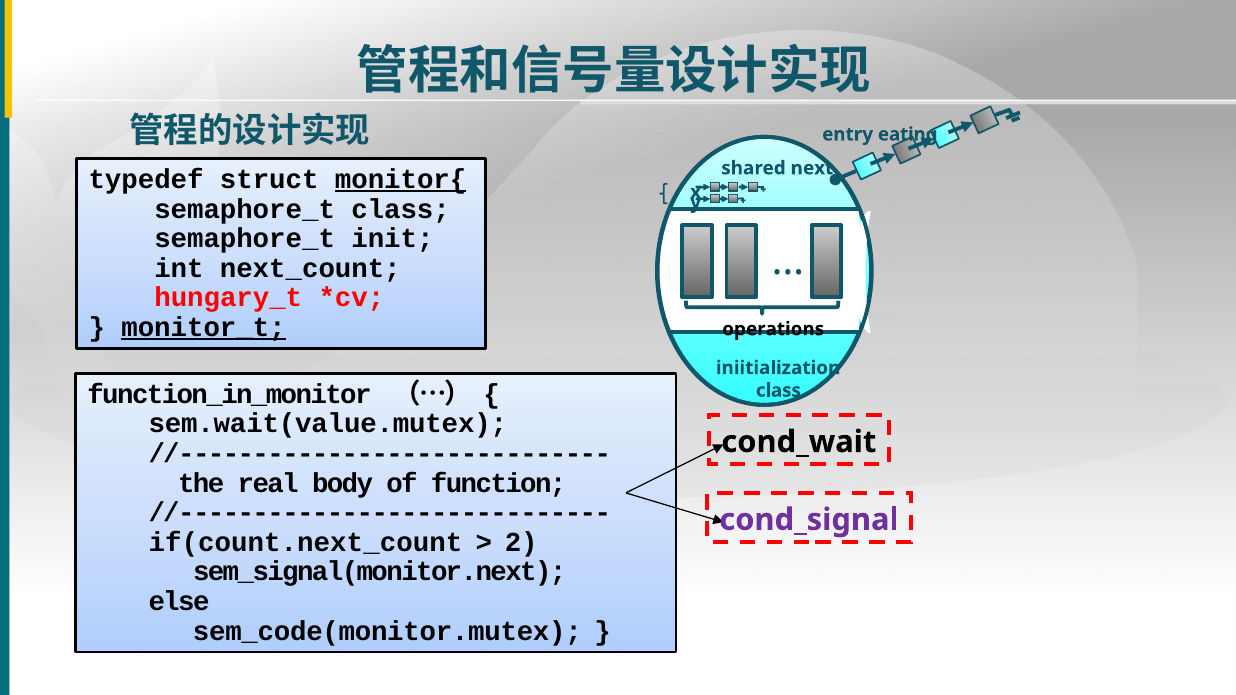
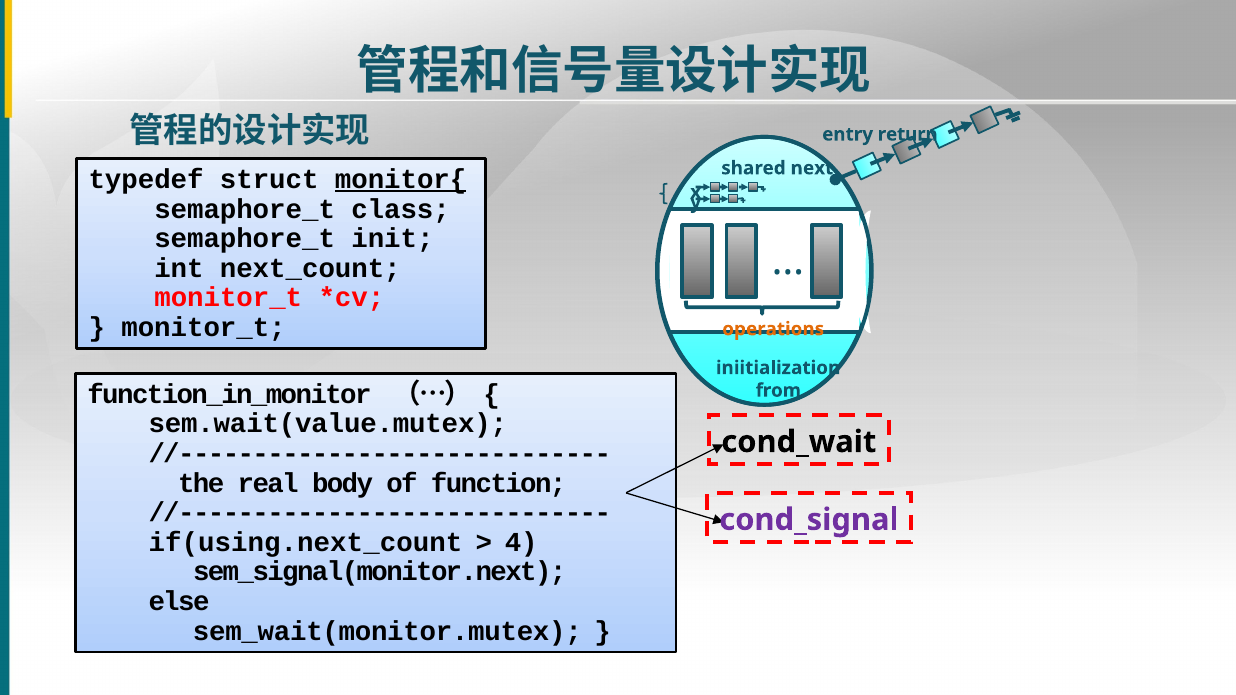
eating: eating -> return
hungary_t at (228, 298): hungary_t -> monitor_t
monitor_t at (204, 328) underline: present -> none
operations colour: black -> orange
class at (778, 391): class -> from
if(count.next_count: if(count.next_count -> if(using.next_count
2: 2 -> 4
sem_code(monitor.mutex: sem_code(monitor.mutex -> sem_wait(monitor.mutex
